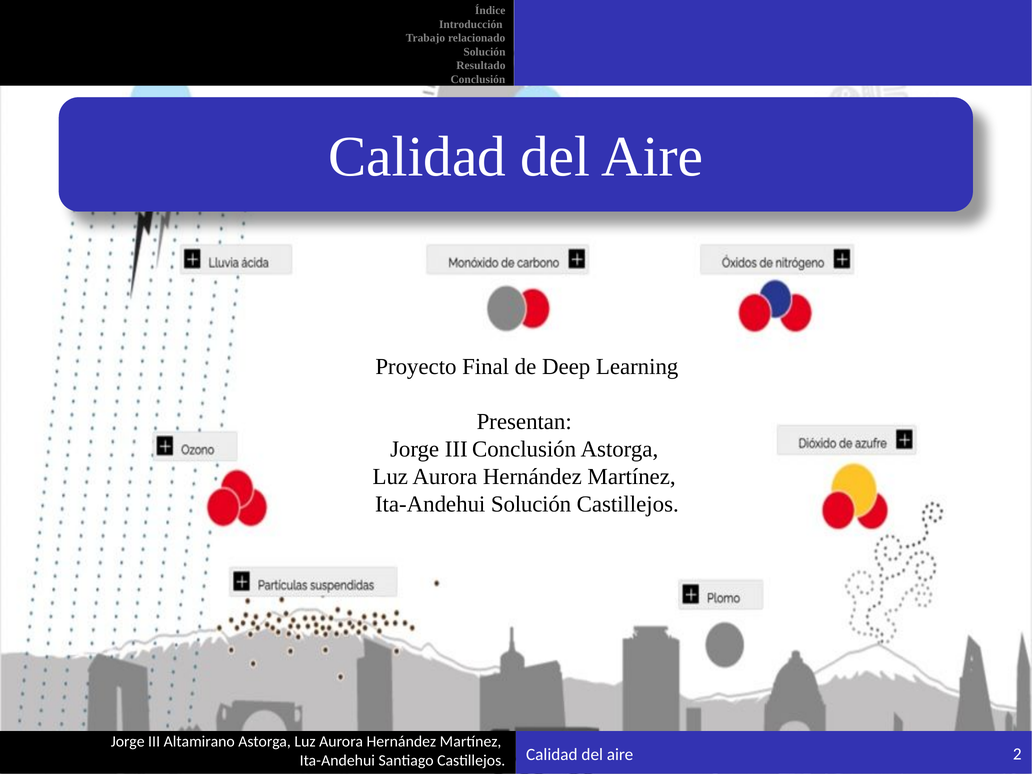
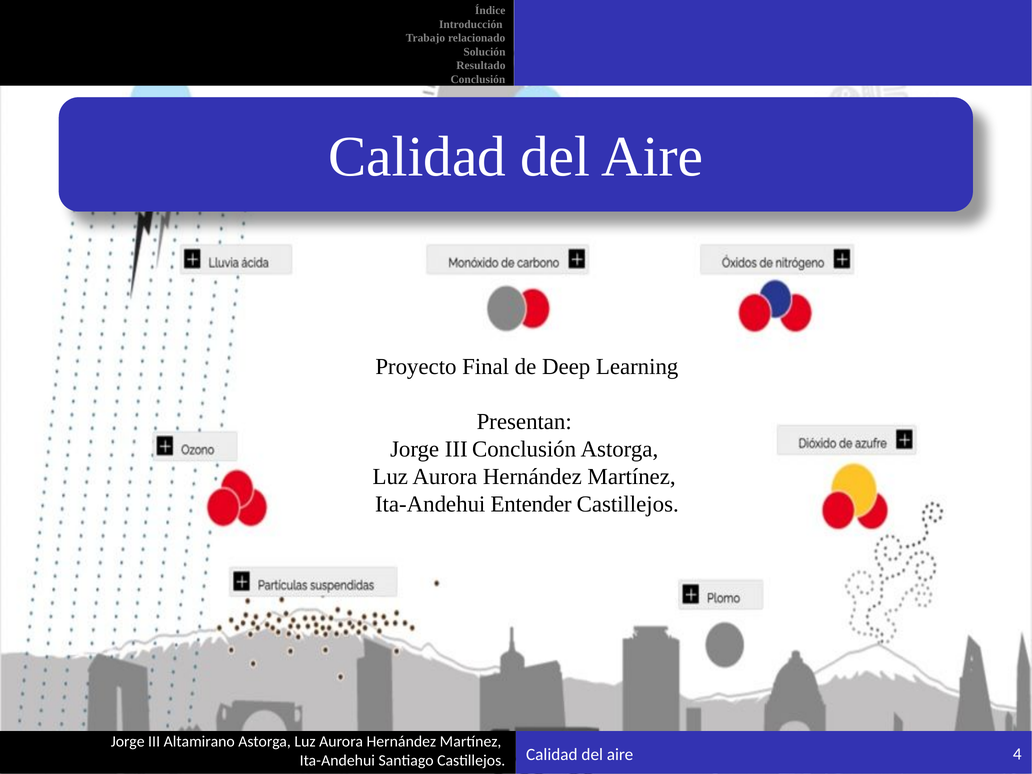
Ita-Andehui Solución: Solución -> Entender
2: 2 -> 4
